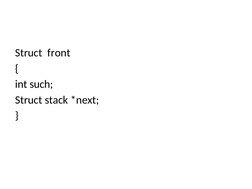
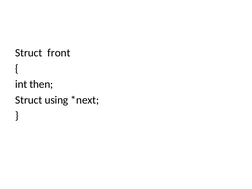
such: such -> then
stack: stack -> using
